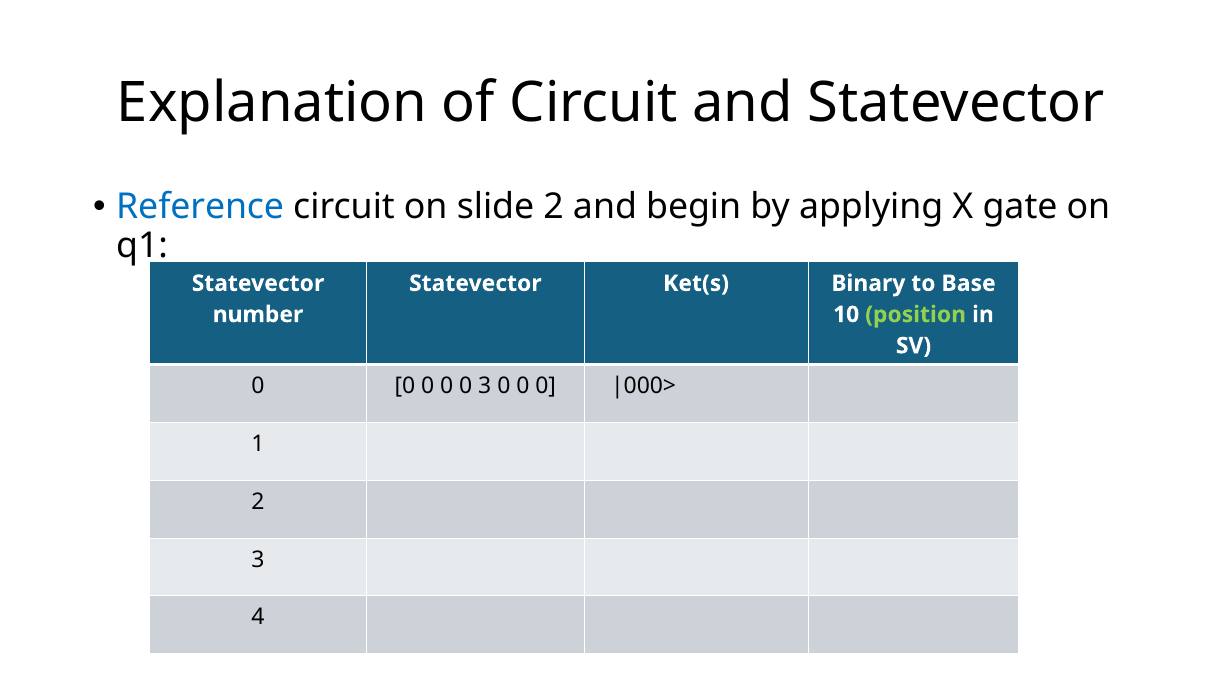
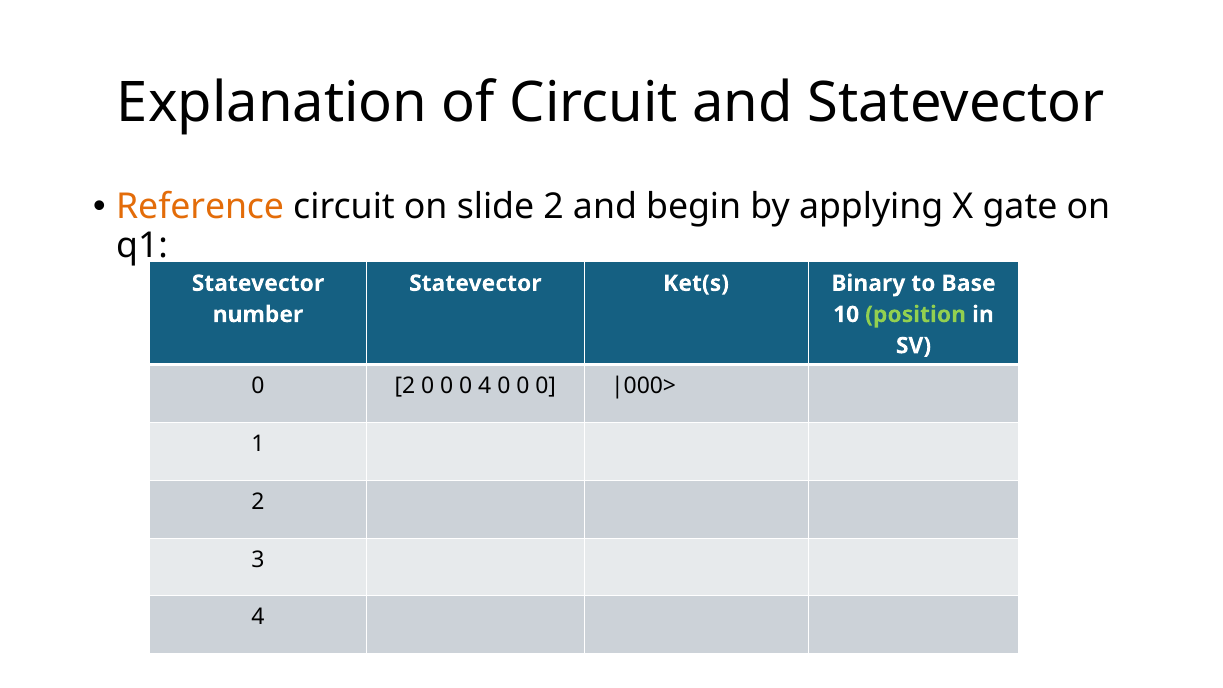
Reference colour: blue -> orange
0 at (405, 386): 0 -> 2
0 3: 3 -> 4
